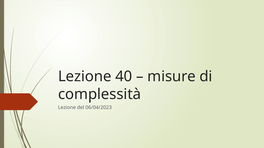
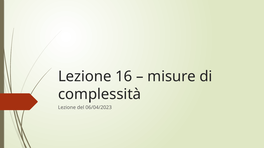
40: 40 -> 16
